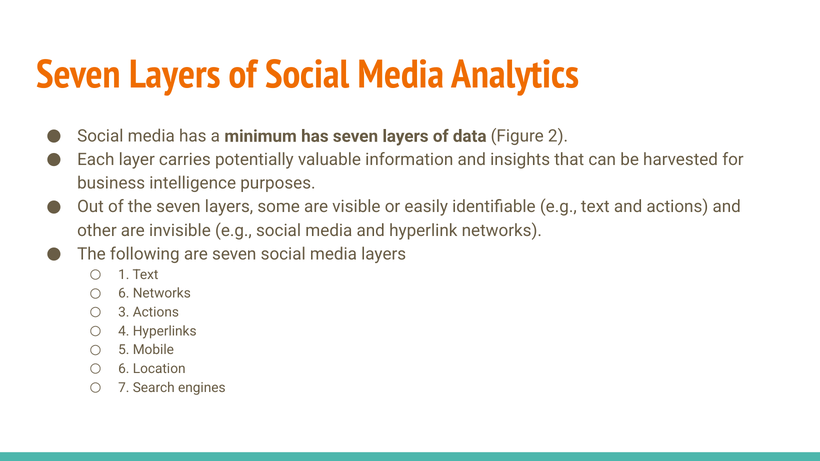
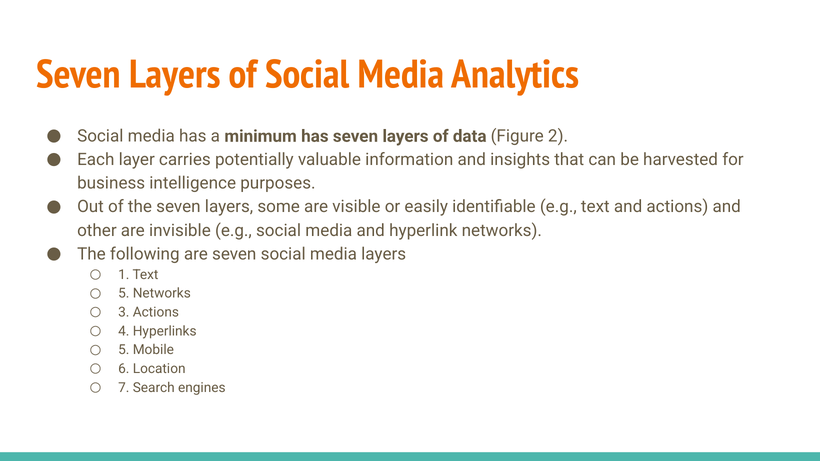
6 at (124, 294): 6 -> 5
